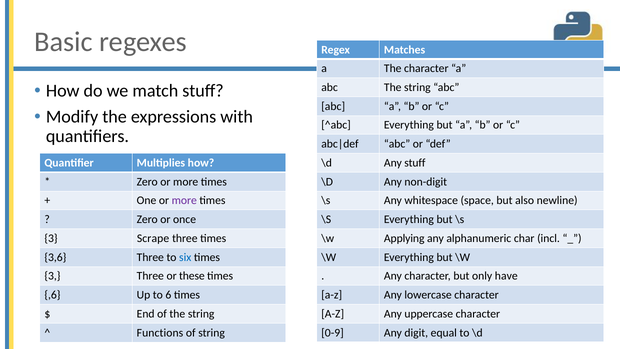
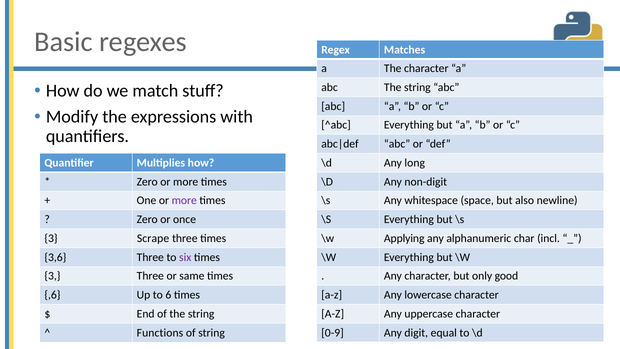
Any stuff: stuff -> long
six colour: blue -> purple
these: these -> same
have: have -> good
